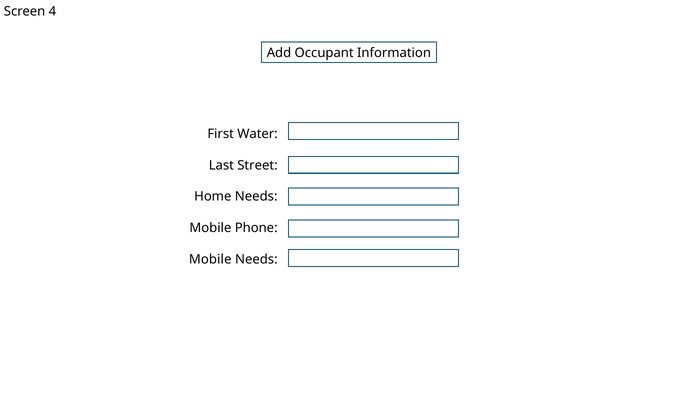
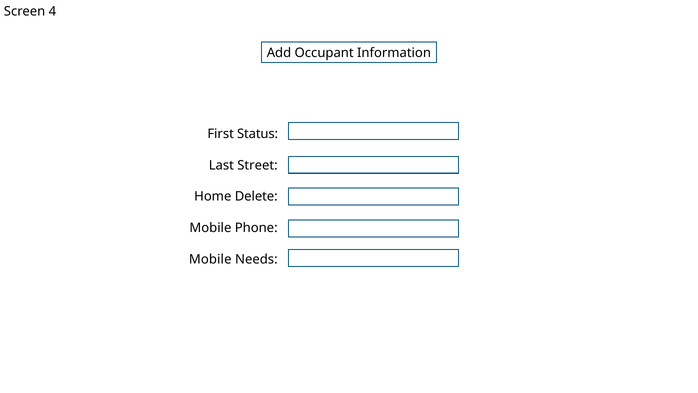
Water: Water -> Status
Home Needs: Needs -> Delete
